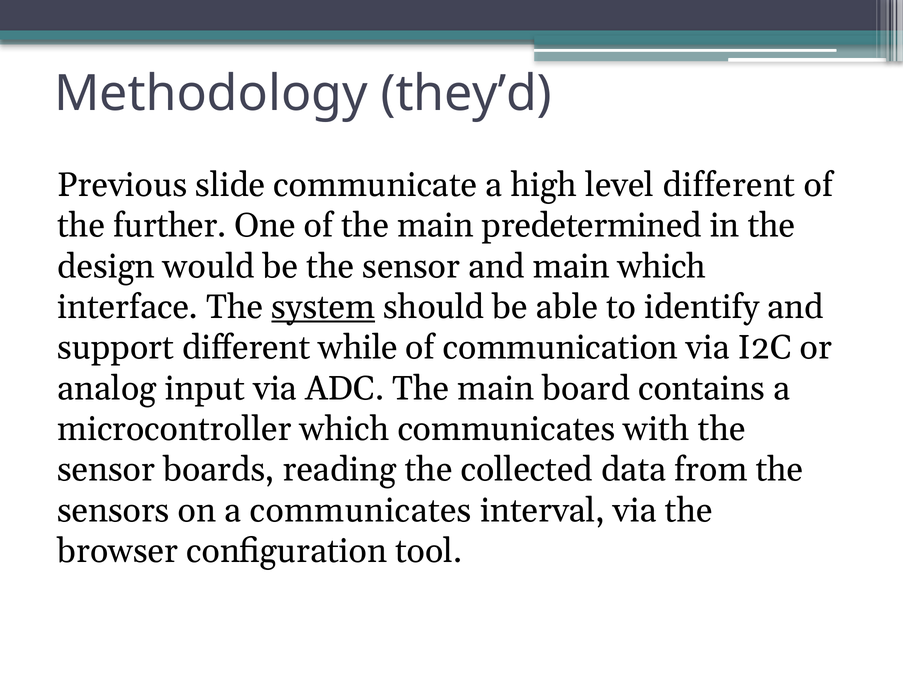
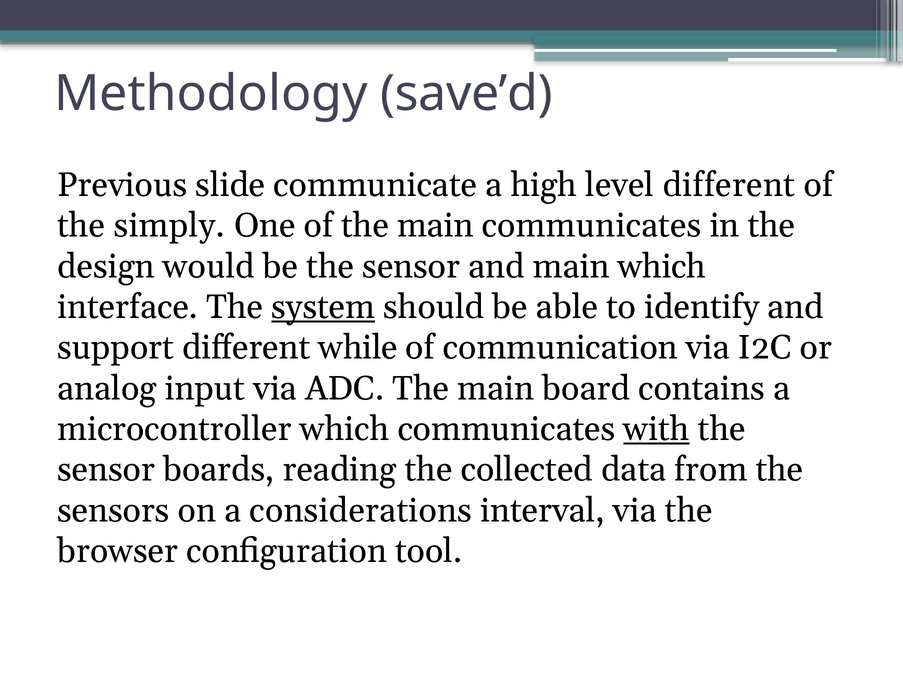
they’d: they’d -> save’d
further: further -> simply
main predetermined: predetermined -> communicates
with underline: none -> present
a communicates: communicates -> considerations
